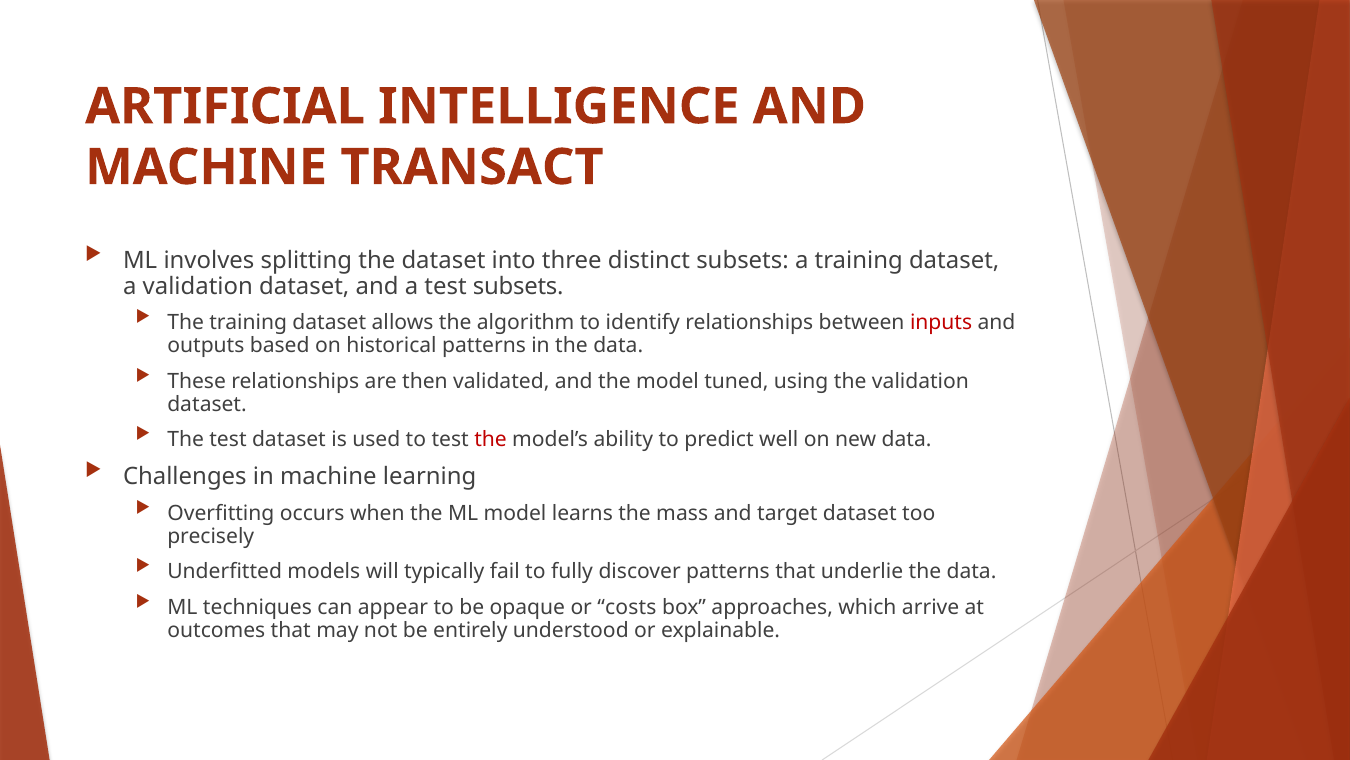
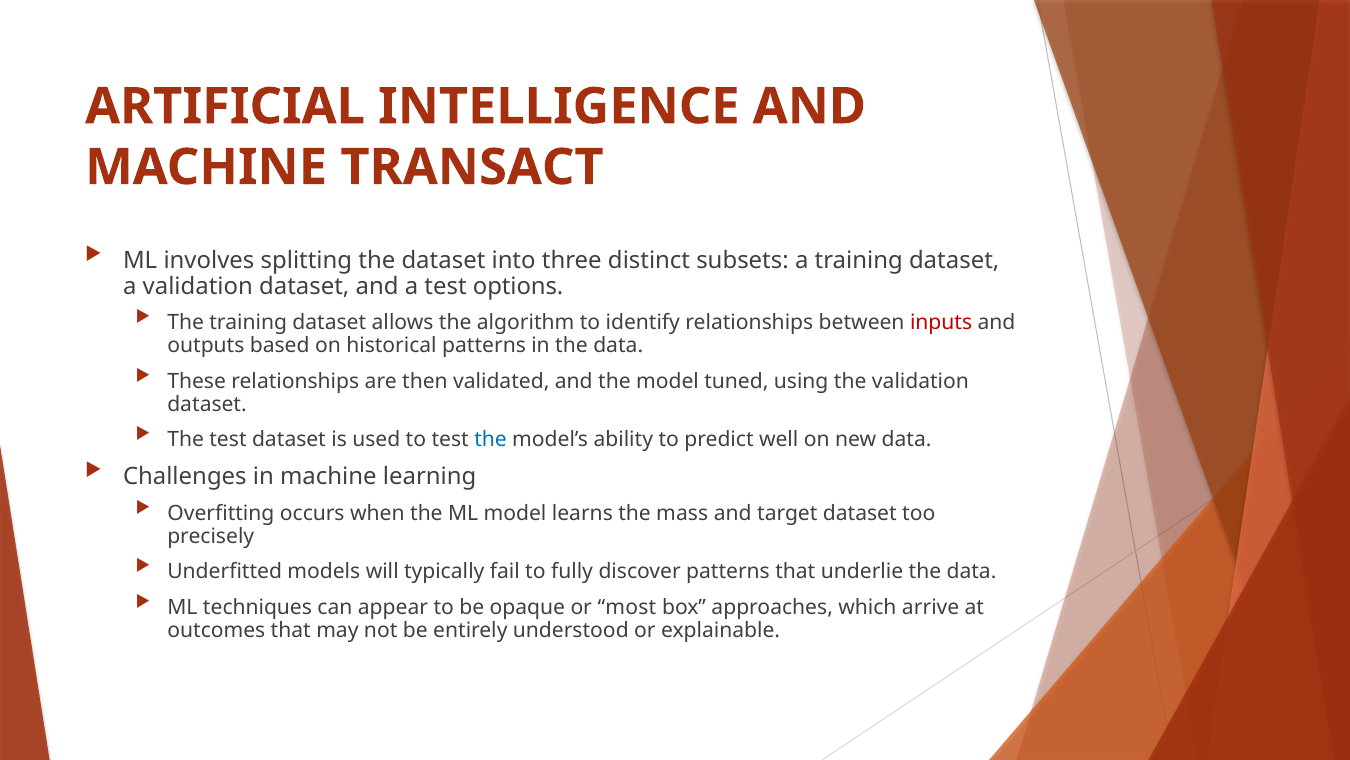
test subsets: subsets -> options
the at (491, 439) colour: red -> blue
costs: costs -> most
